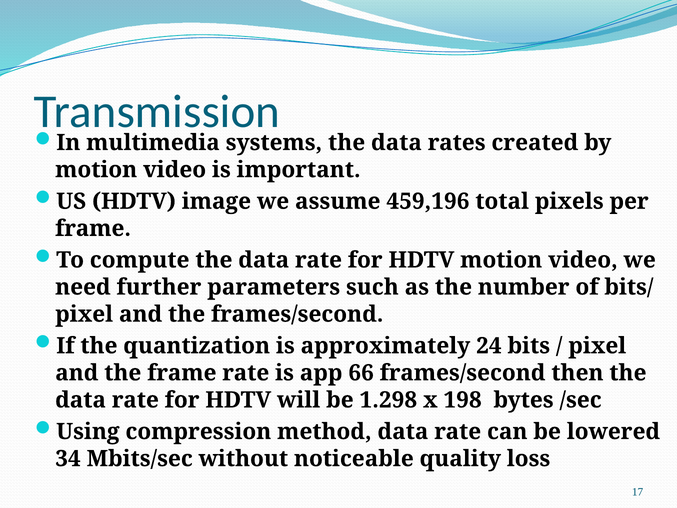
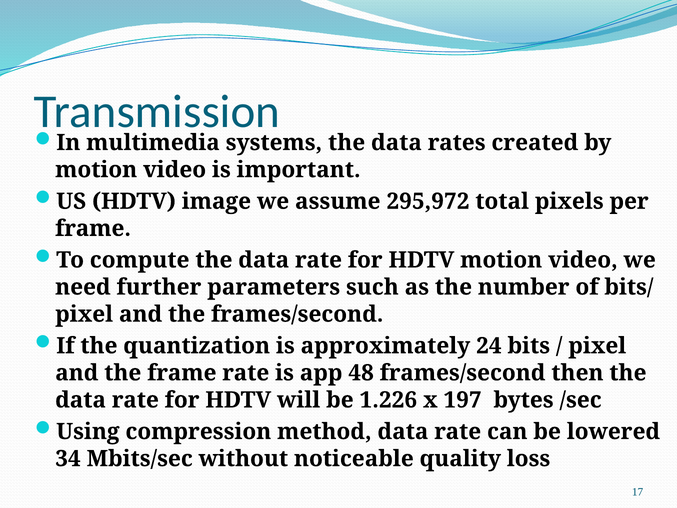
459,196: 459,196 -> 295,972
66: 66 -> 48
1.298: 1.298 -> 1.226
198: 198 -> 197
